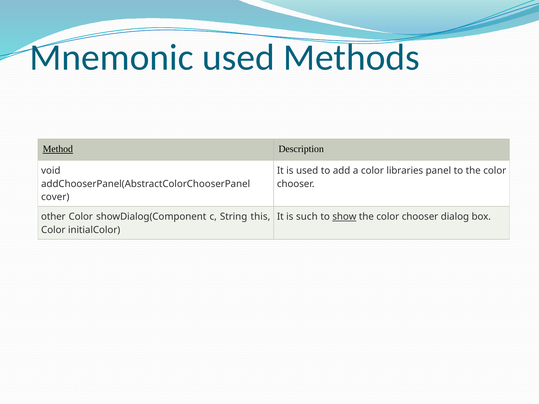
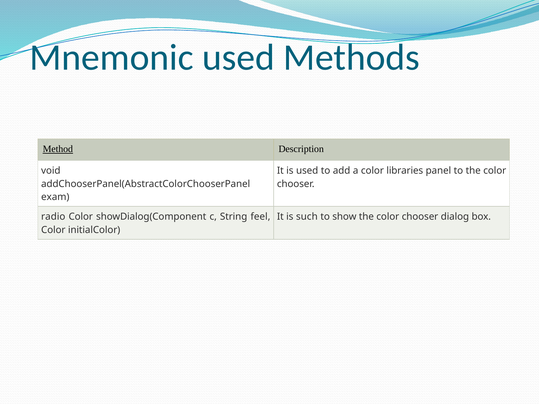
cover: cover -> exam
other: other -> radio
this: this -> feel
show underline: present -> none
